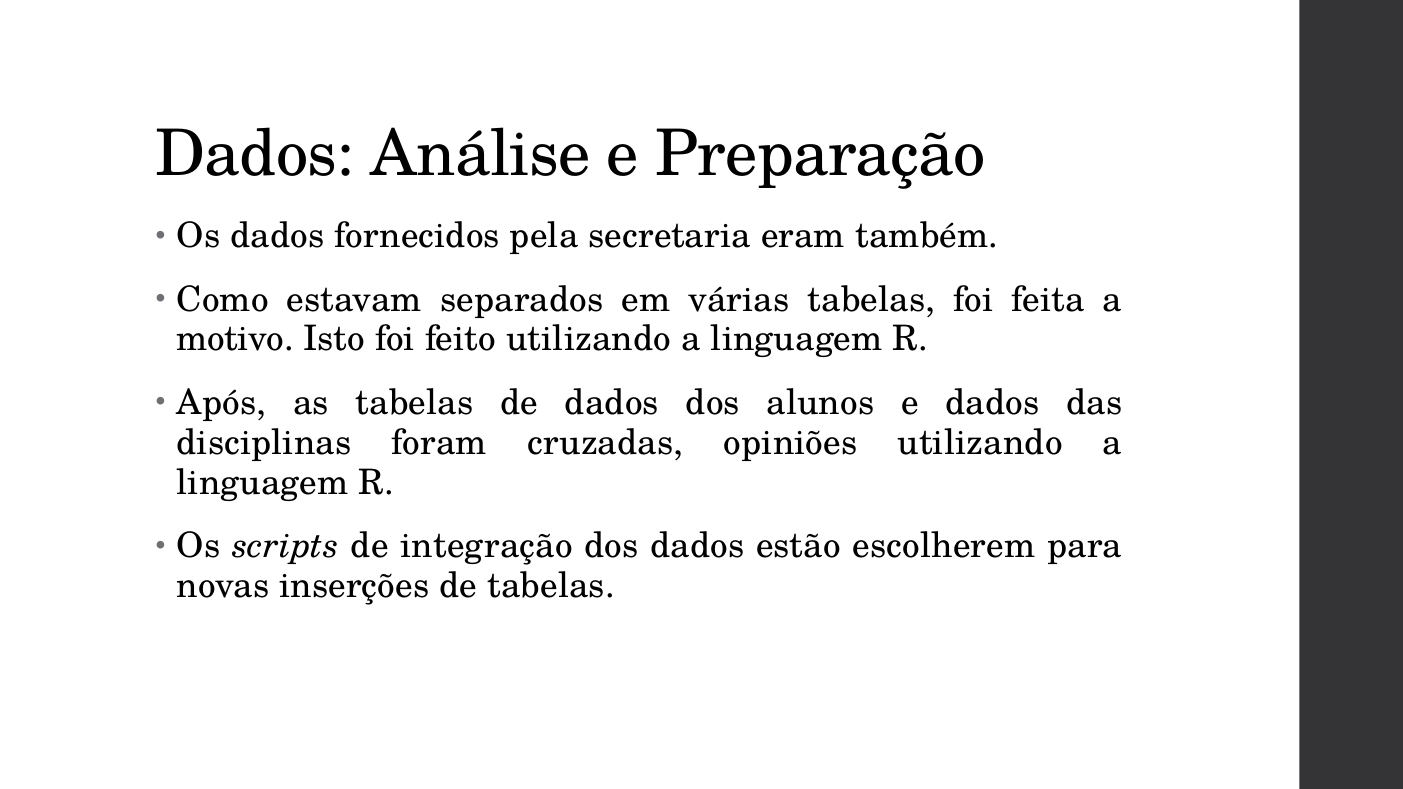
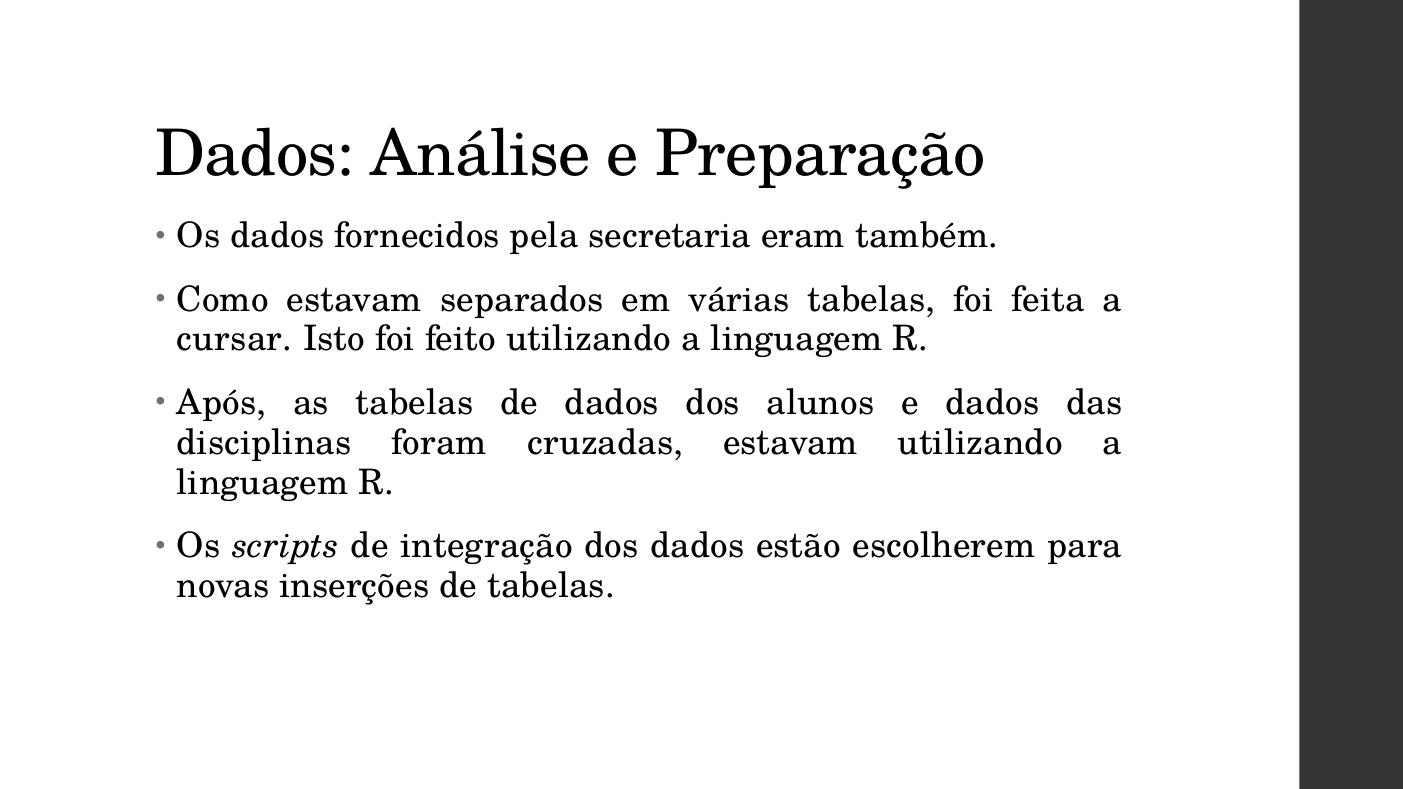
motivo: motivo -> cursar
cruzadas opiniões: opiniões -> estavam
